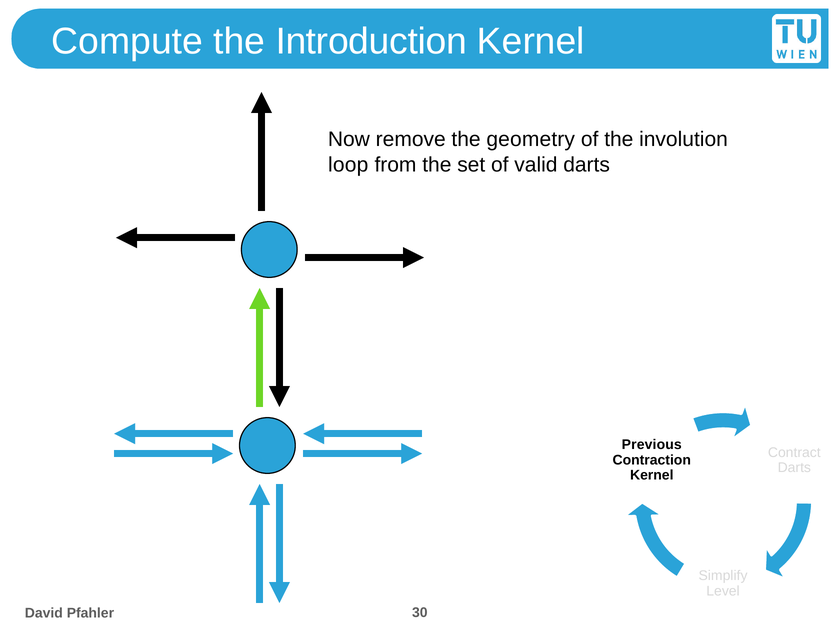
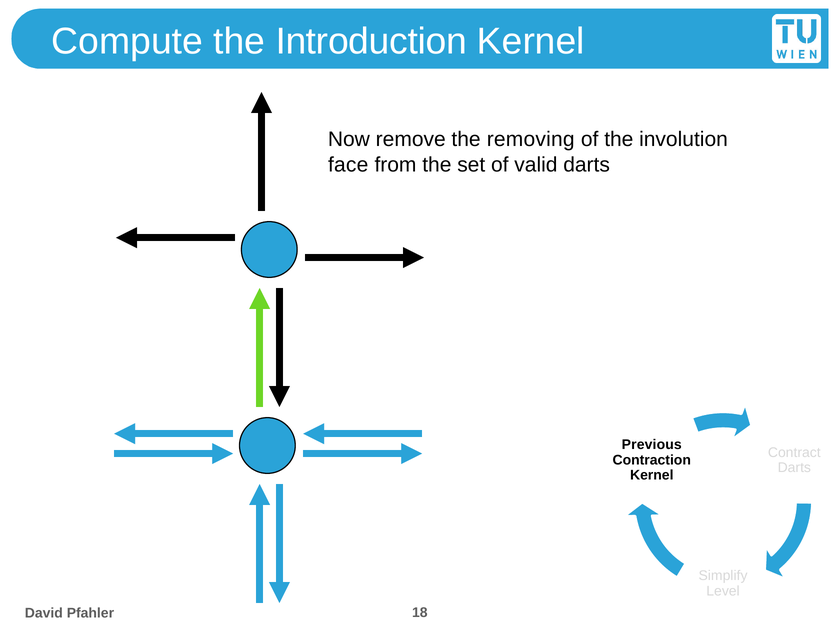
geometry: geometry -> removing
loop: loop -> face
30: 30 -> 18
